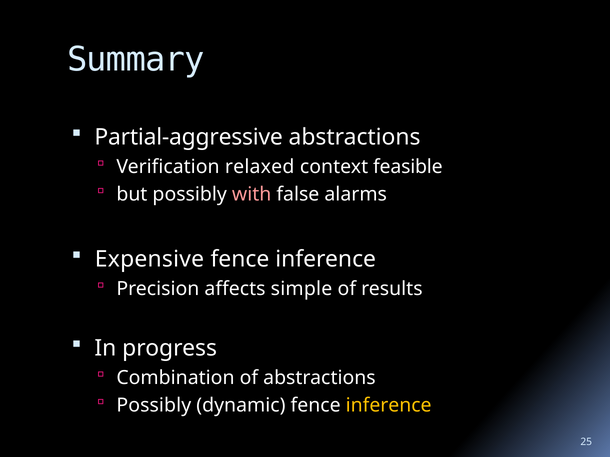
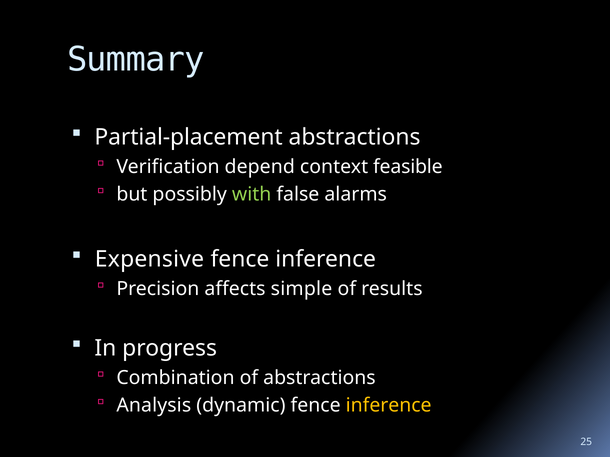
Partial-aggressive: Partial-aggressive -> Partial-placement
relaxed: relaxed -> depend
with colour: pink -> light green
Possibly at (154, 406): Possibly -> Analysis
